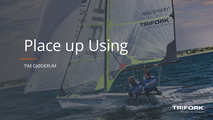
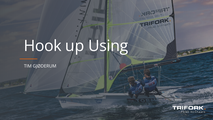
Place: Place -> Hook
